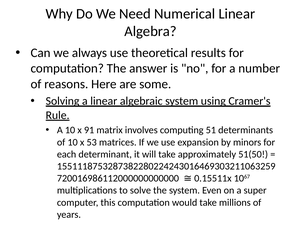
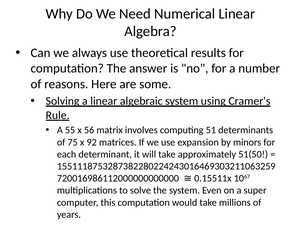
A 10: 10 -> 55
91: 91 -> 56
of 10: 10 -> 75
53: 53 -> 92
